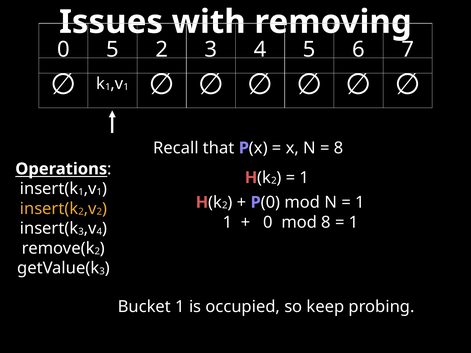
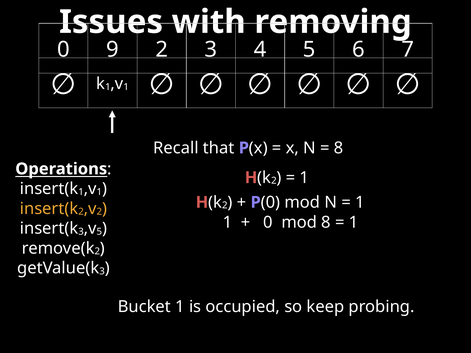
0 5: 5 -> 9
4 at (99, 232): 4 -> 5
